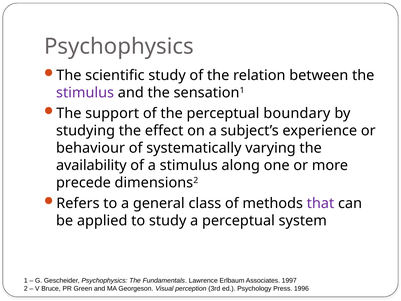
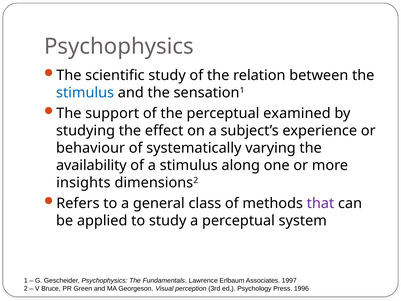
stimulus at (85, 93) colour: purple -> blue
boundary: boundary -> examined
precede: precede -> insights
